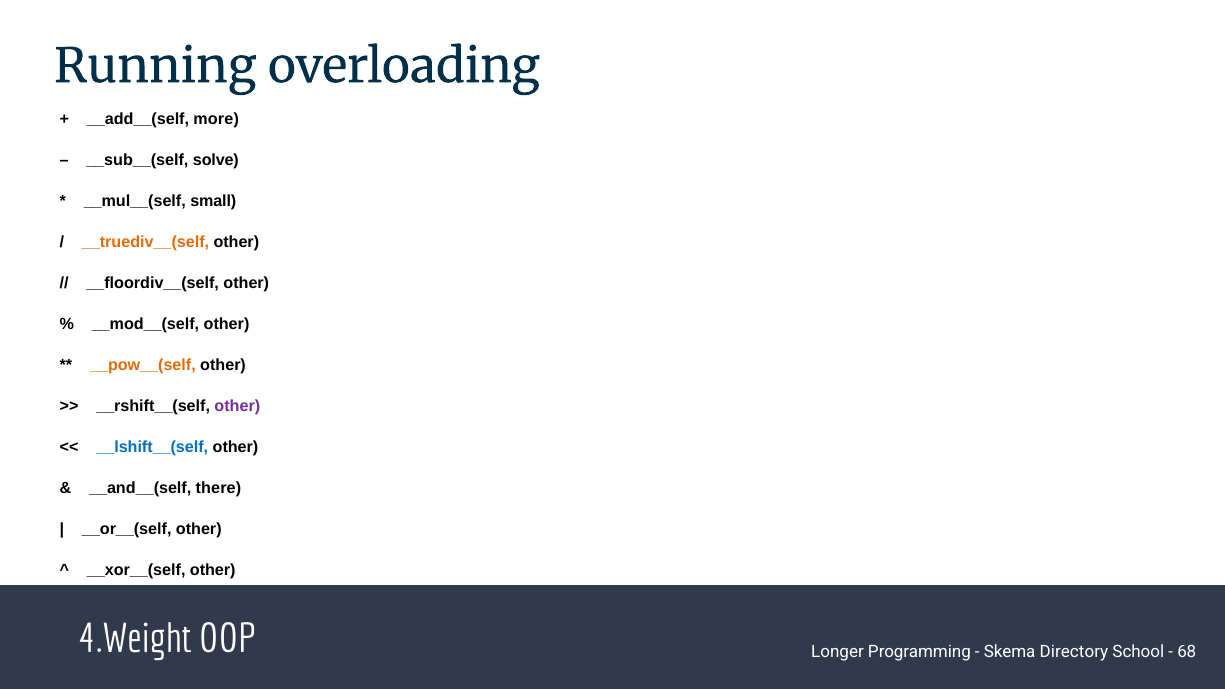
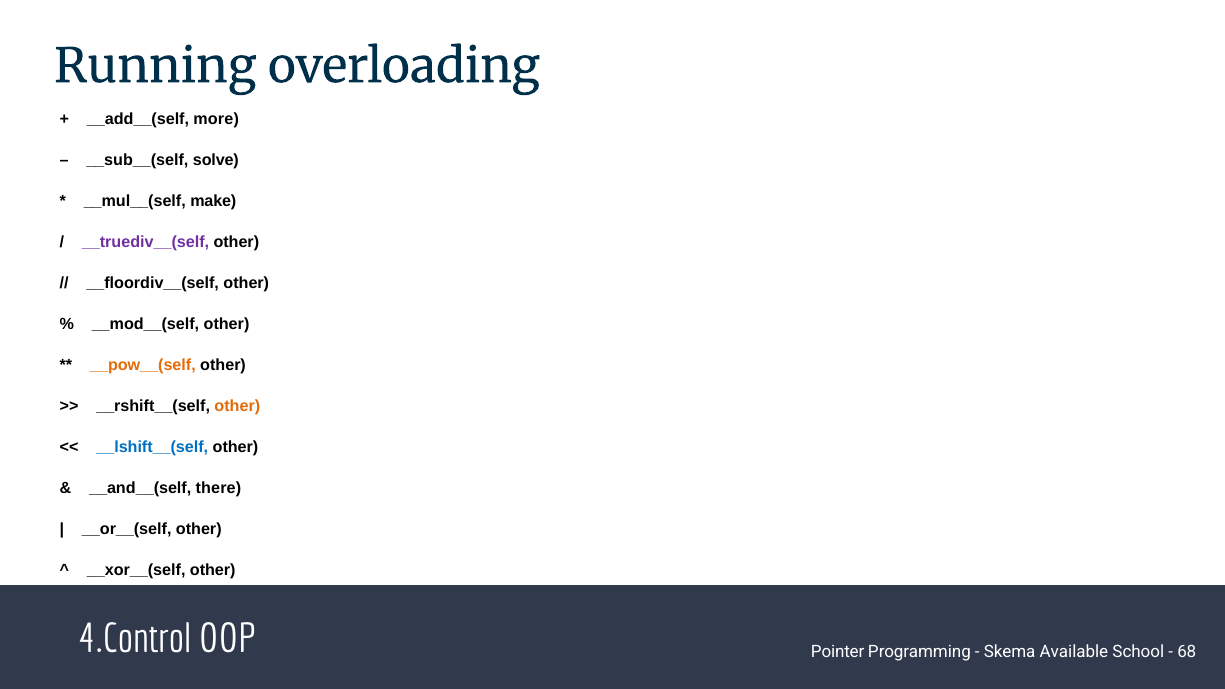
small: small -> make
__truediv__(self colour: orange -> purple
other at (237, 406) colour: purple -> orange
4.Weight: 4.Weight -> 4.Control
Longer: Longer -> Pointer
Directory: Directory -> Available
